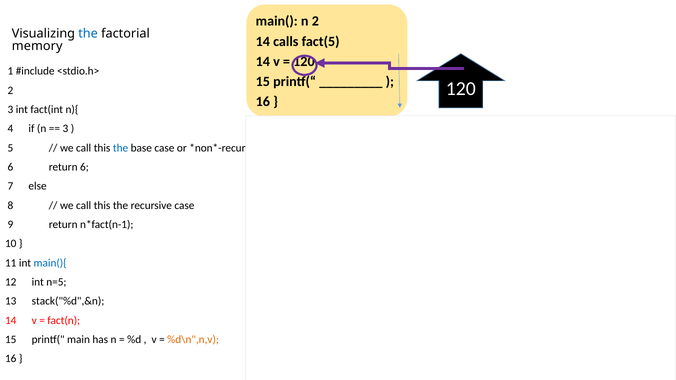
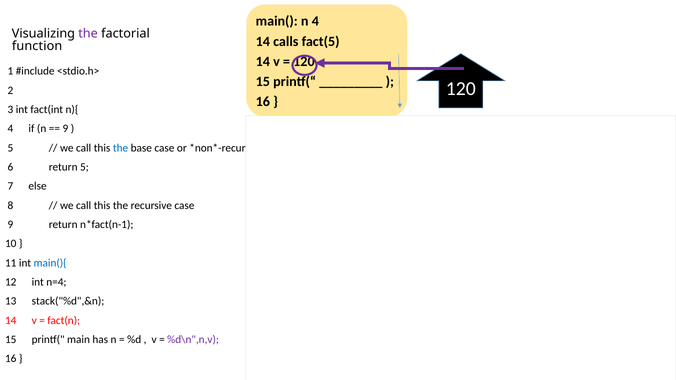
n 2: 2 -> 4
the at (88, 34) colour: blue -> purple
memory: memory -> function
3 at (65, 129): 3 -> 9
return 6: 6 -> 5
int n=5: n=5 -> n=4
%d\n",n,v colour: orange -> purple
